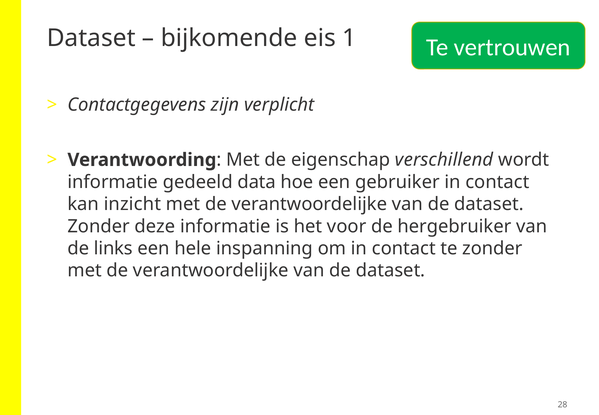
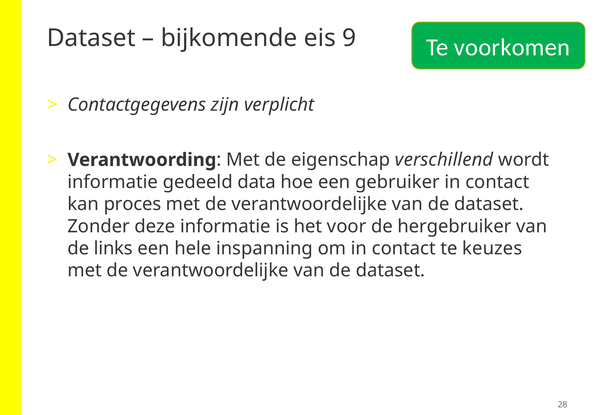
1: 1 -> 9
vertrouwen: vertrouwen -> voorkomen
inzicht: inzicht -> proces
te zonder: zonder -> keuzes
